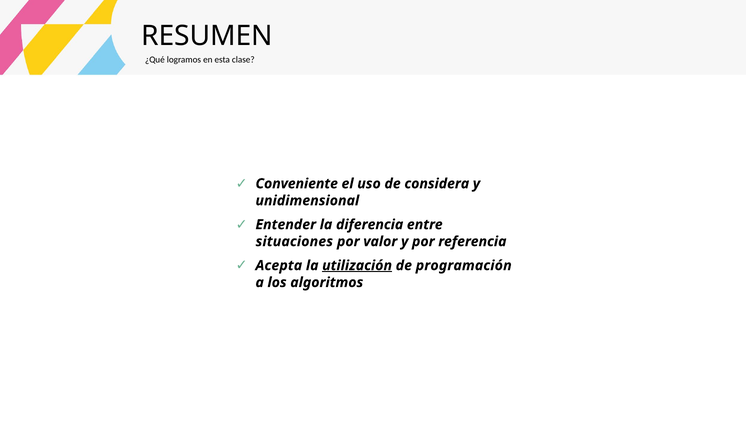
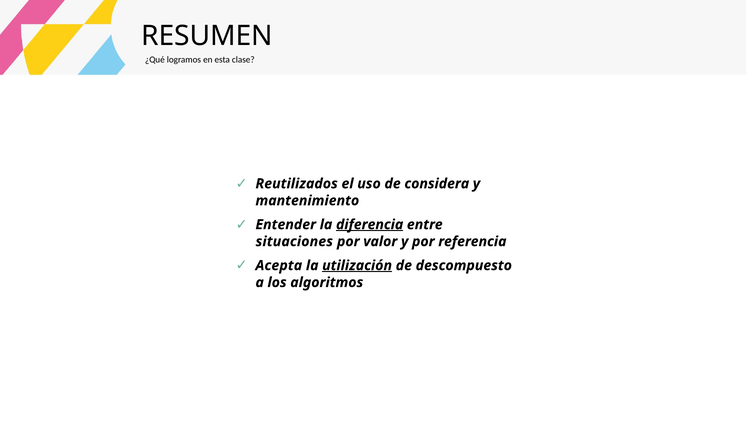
Conveniente: Conveniente -> Reutilizados
unidimensional: unidimensional -> mantenimiento
diferencia underline: none -> present
programación: programación -> descompuesto
